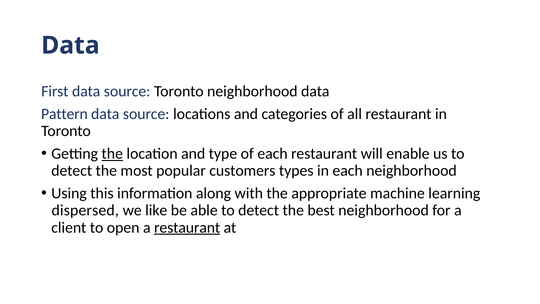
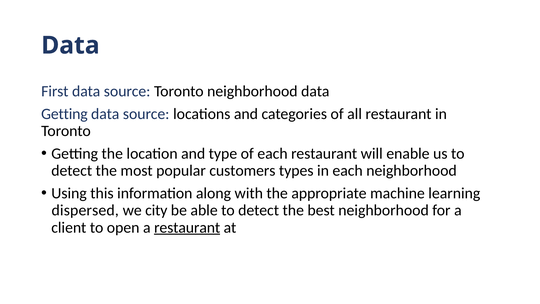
Pattern at (64, 114): Pattern -> Getting
the at (112, 154) underline: present -> none
like: like -> city
